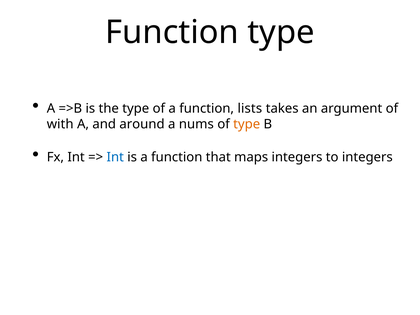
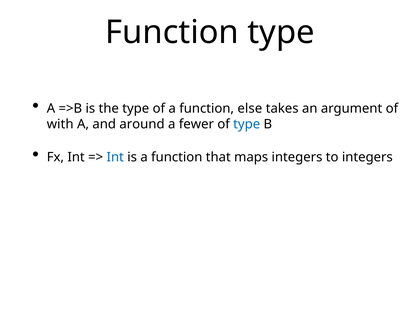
lists: lists -> else
nums: nums -> fewer
type at (247, 124) colour: orange -> blue
